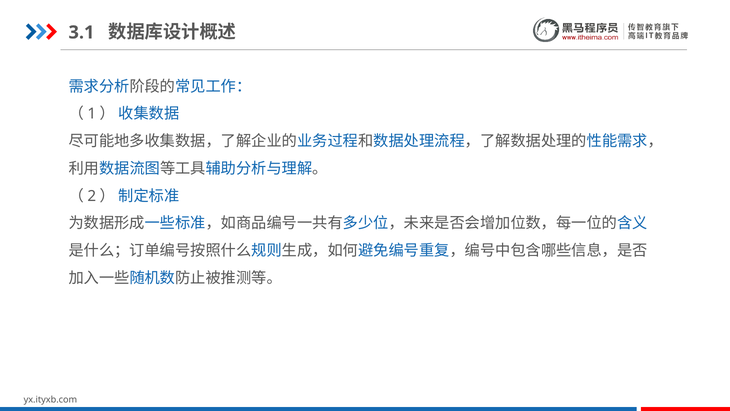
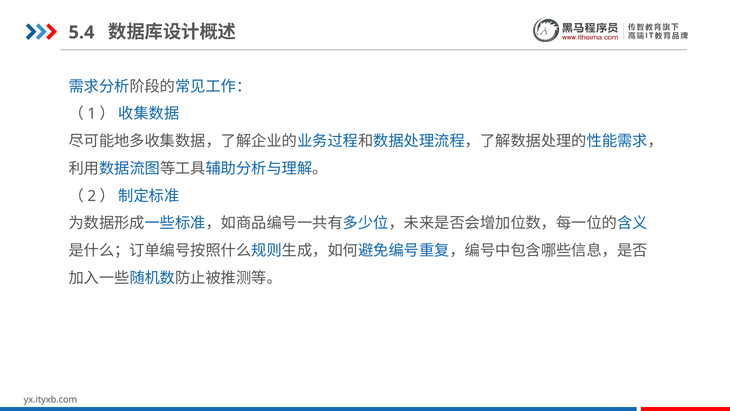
3.1: 3.1 -> 5.4
